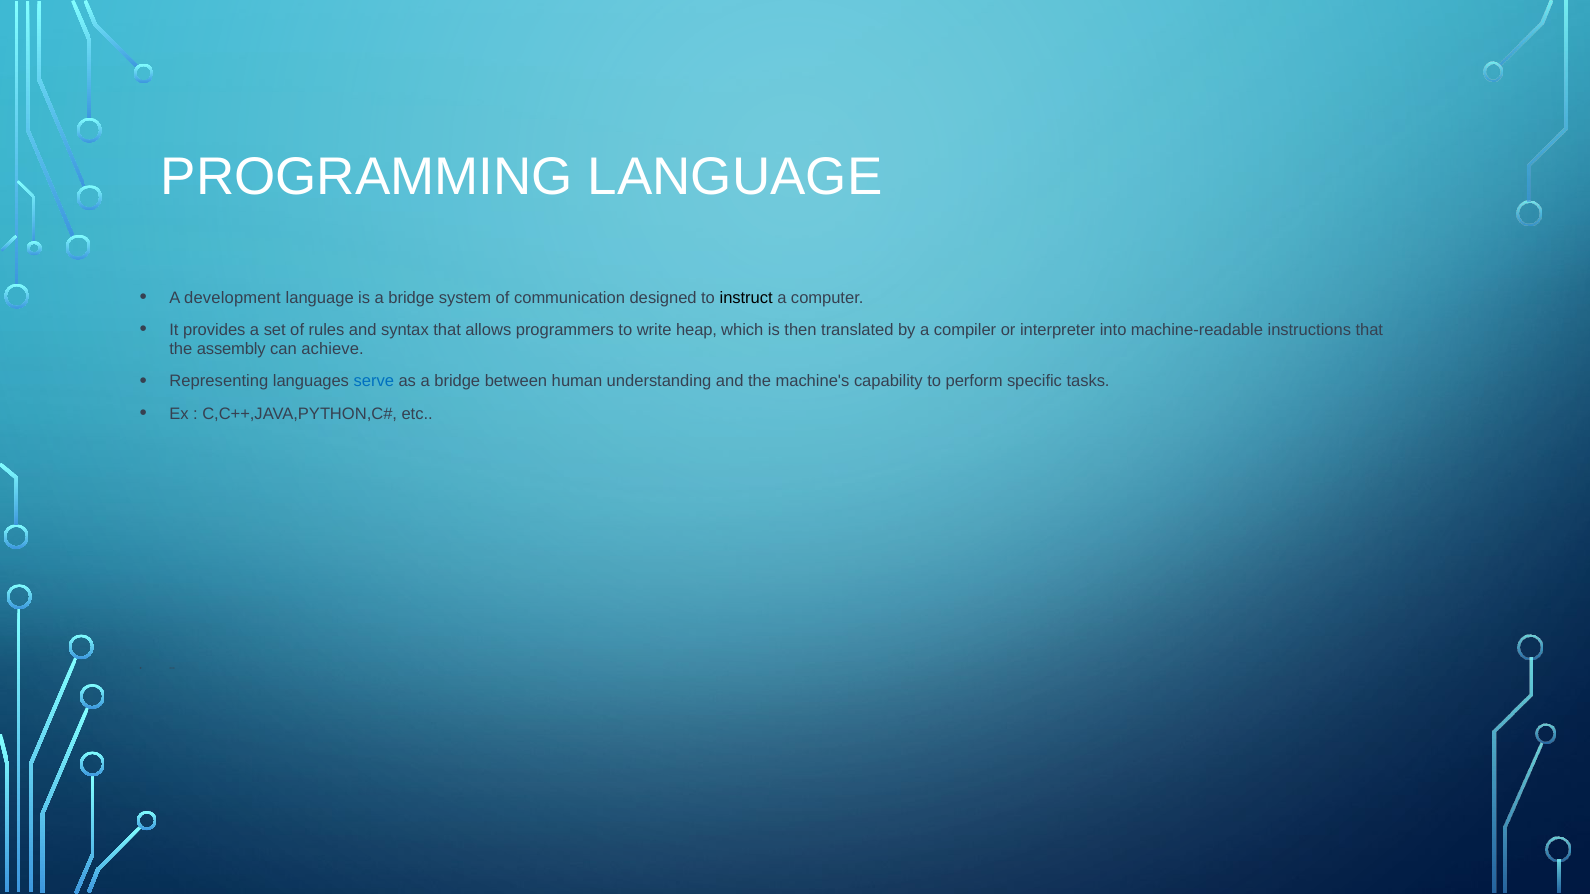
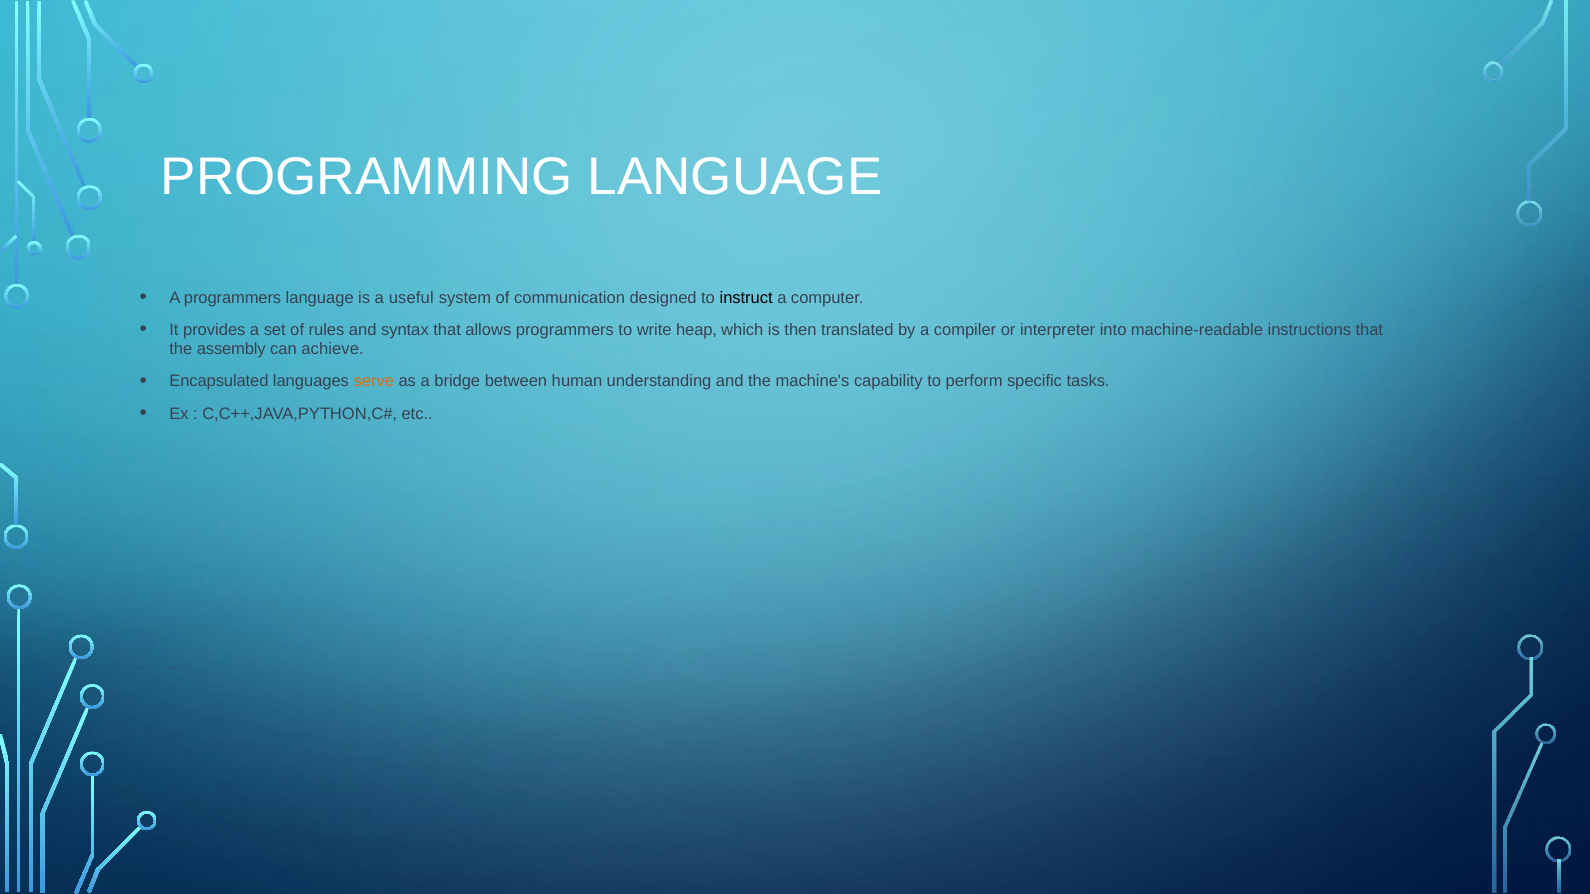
A development: development -> programmers
is a bridge: bridge -> useful
Representing: Representing -> Encapsulated
serve colour: blue -> orange
